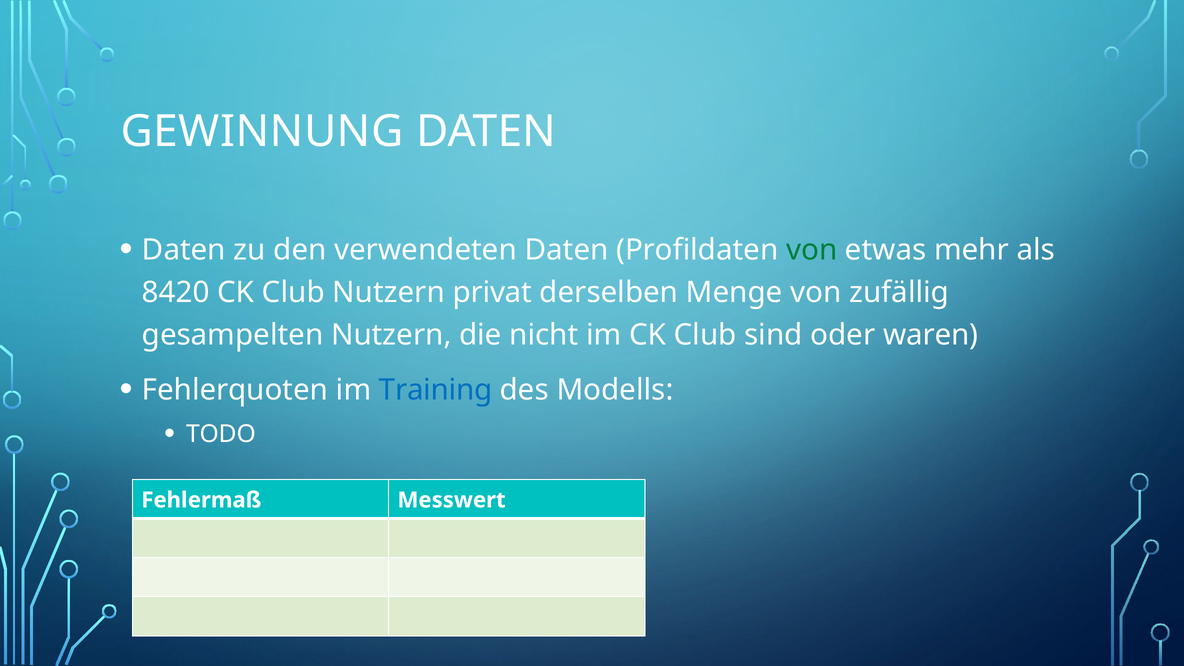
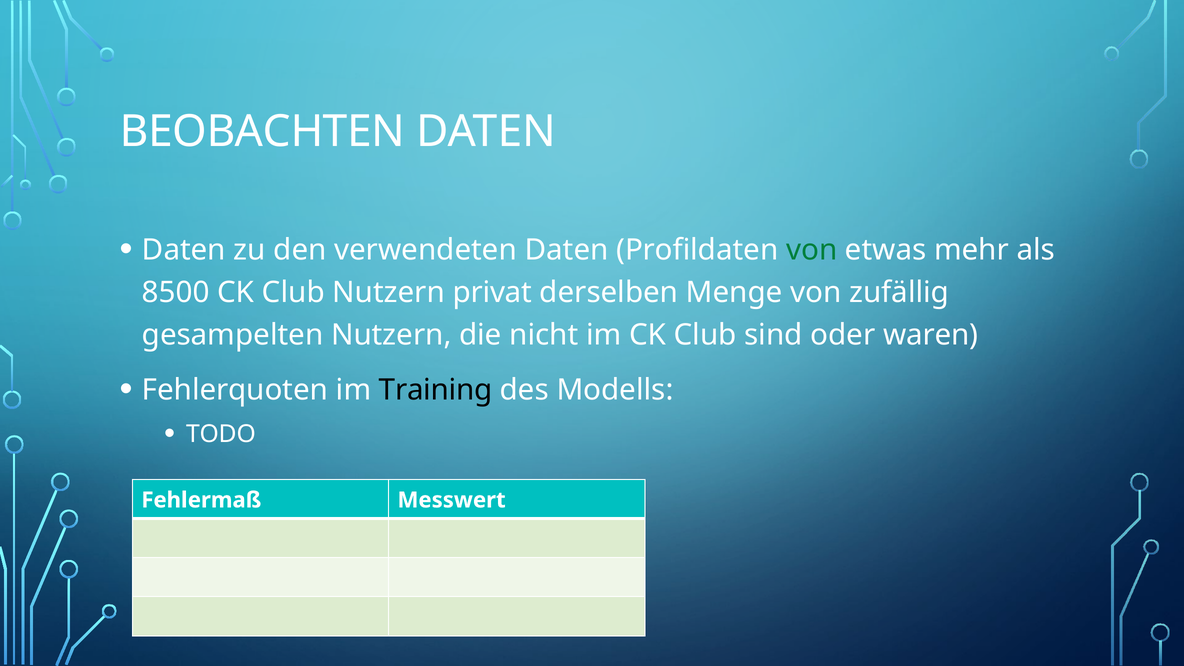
GEWINNUNG: GEWINNUNG -> BEOBACHTEN
8420: 8420 -> 8500
Training colour: blue -> black
